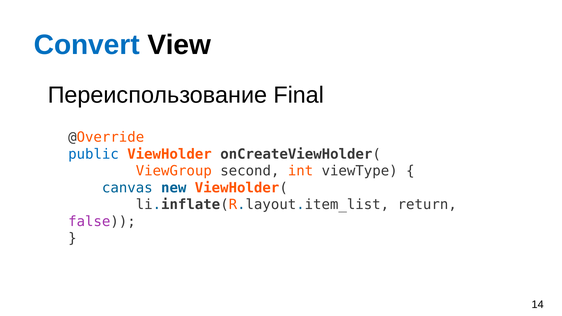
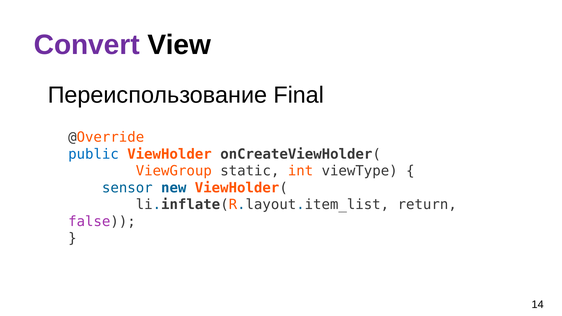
Convert colour: blue -> purple
second: second -> static
canvas: canvas -> sensor
